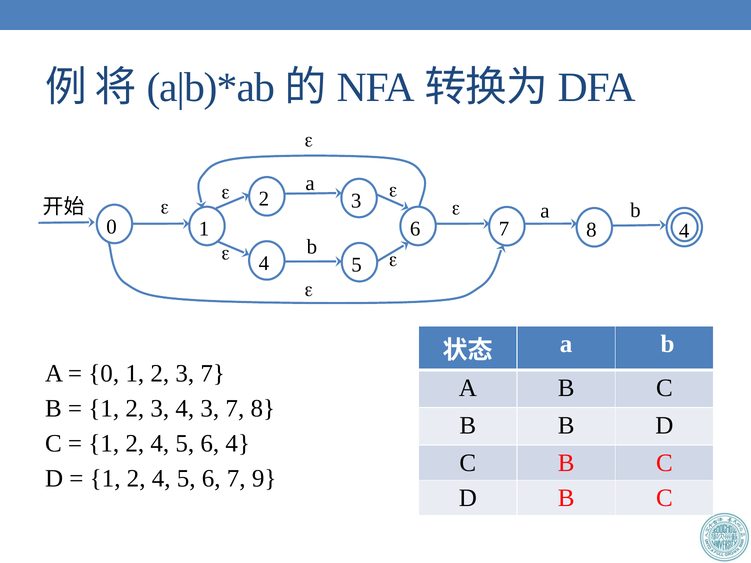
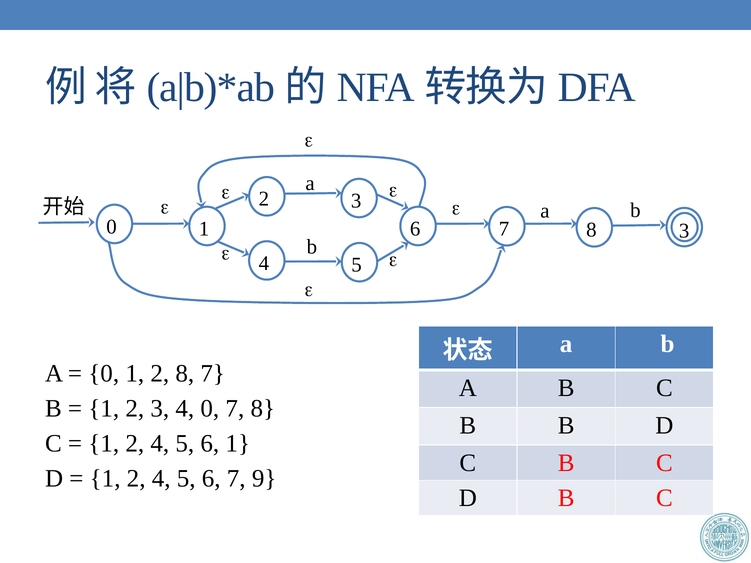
1 4: 4 -> 3
0 1 2 3: 3 -> 8
4 3: 3 -> 0
6 4: 4 -> 1
